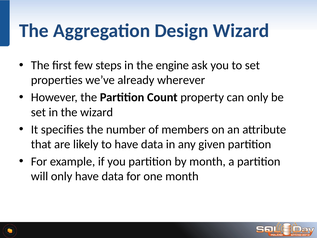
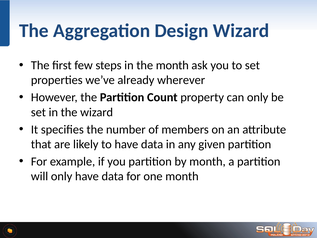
the engine: engine -> month
